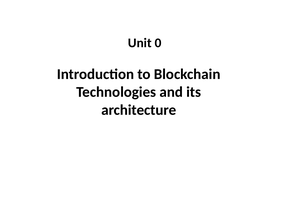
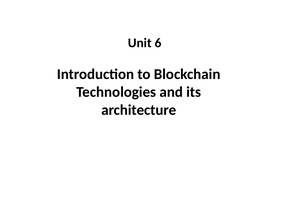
0: 0 -> 6
